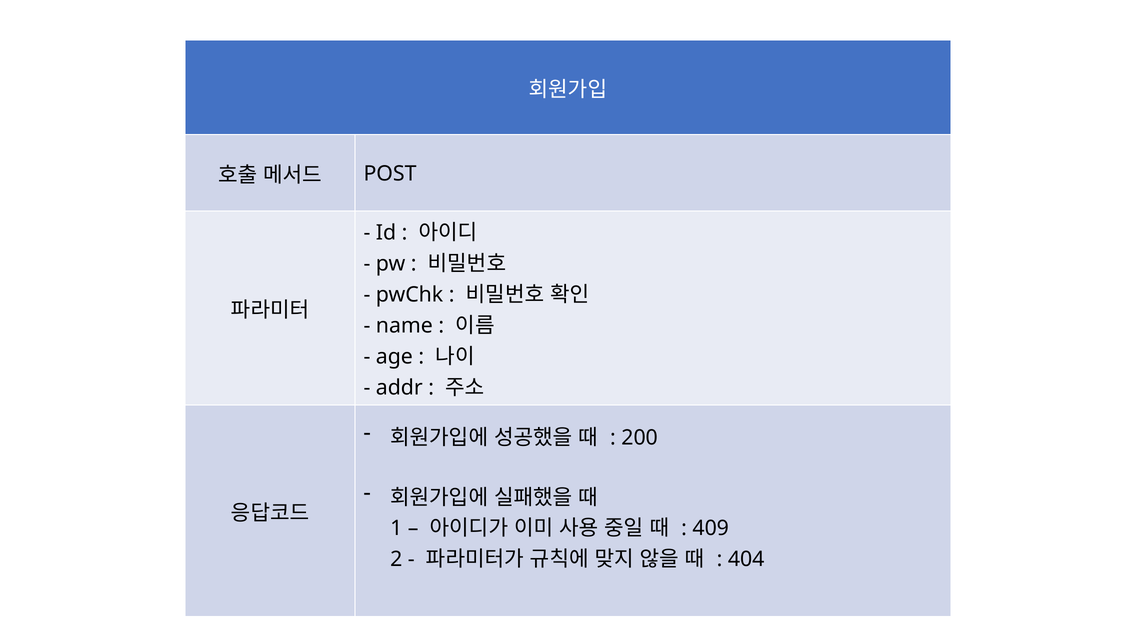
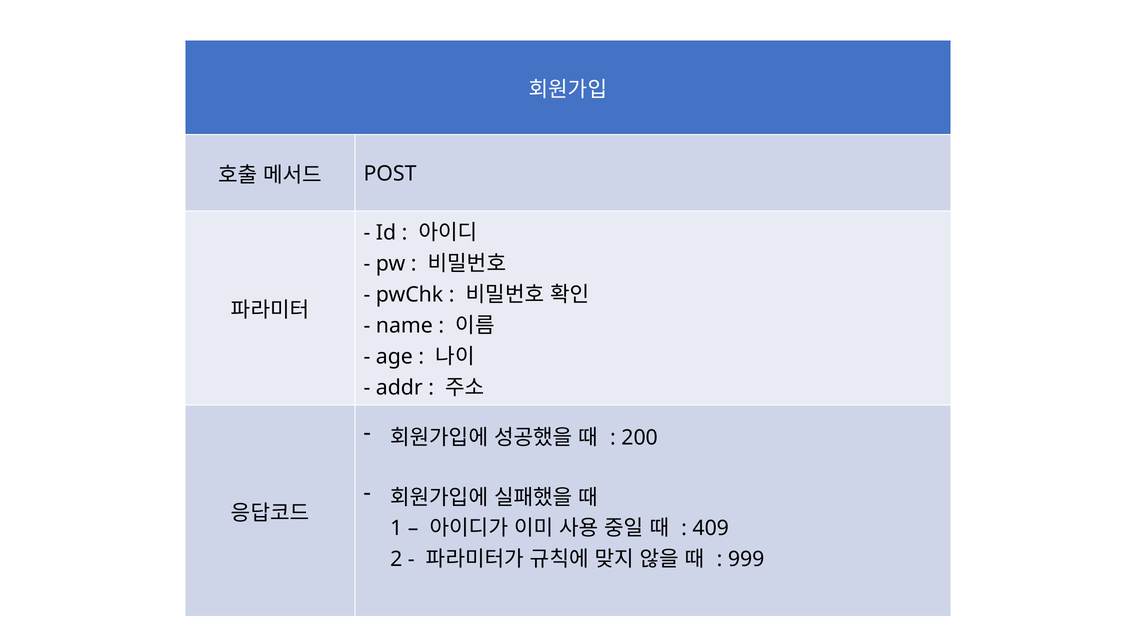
404: 404 -> 999
